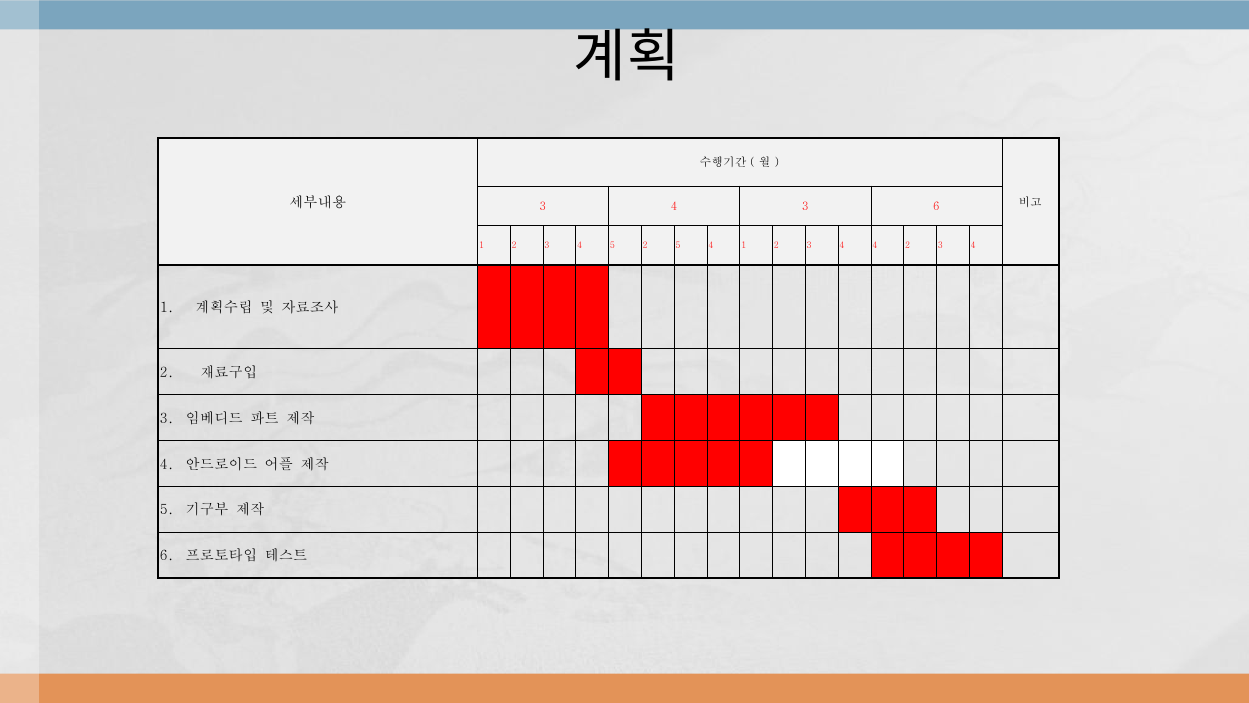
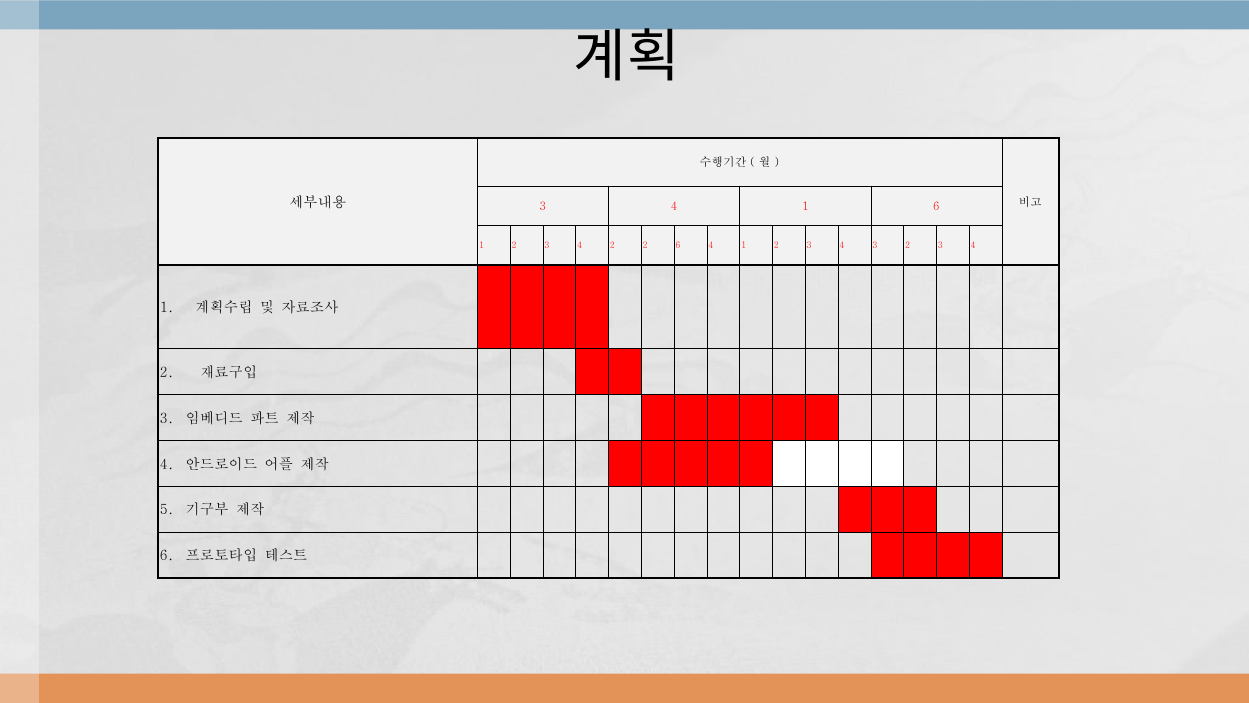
3 at (805, 207): 3 -> 1
4 5: 5 -> 2
2 5: 5 -> 6
4 4: 4 -> 3
